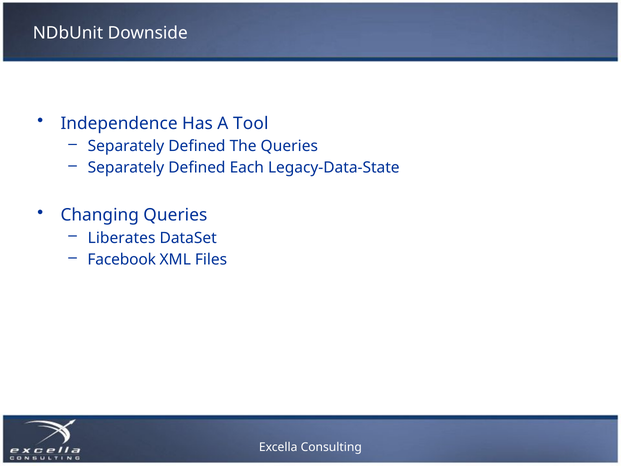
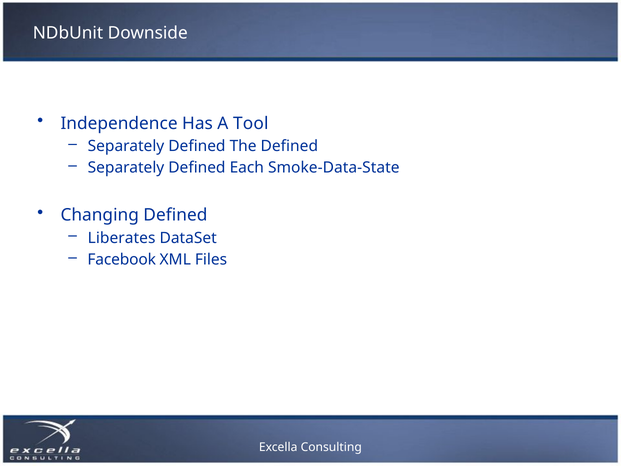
The Queries: Queries -> Defined
Legacy-Data-State: Legacy-Data-State -> Smoke-Data-State
Changing Queries: Queries -> Defined
